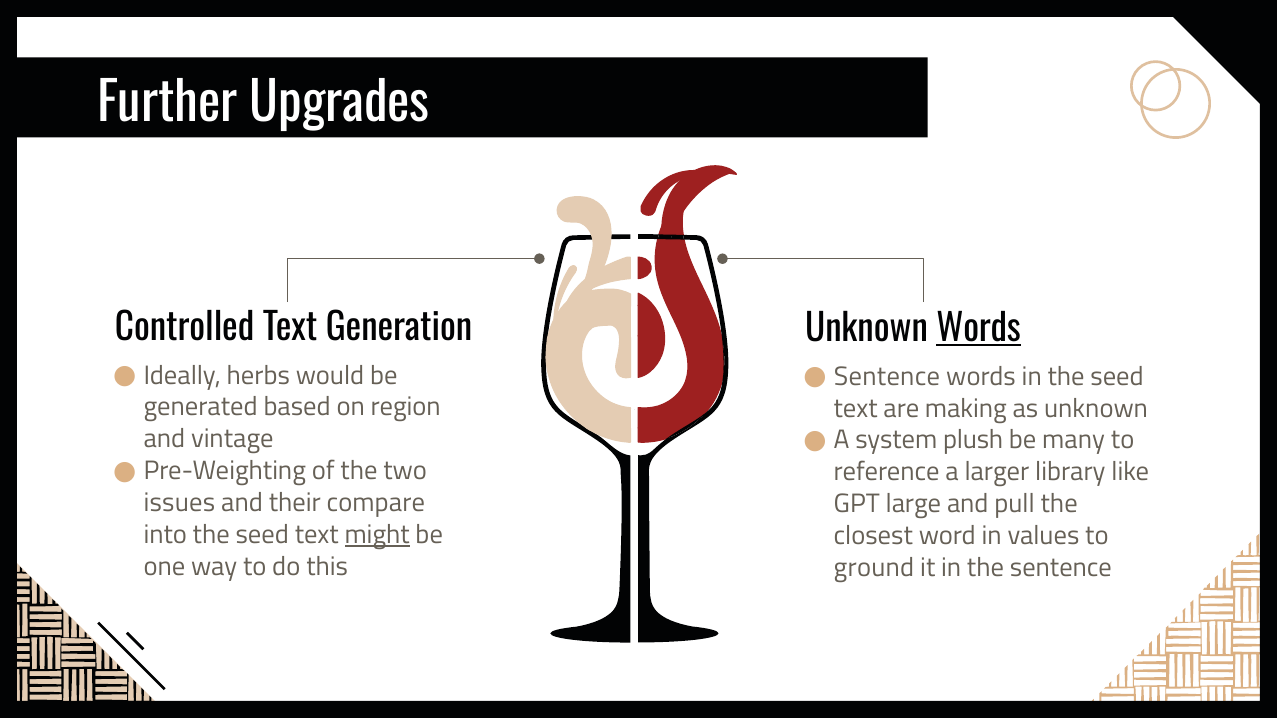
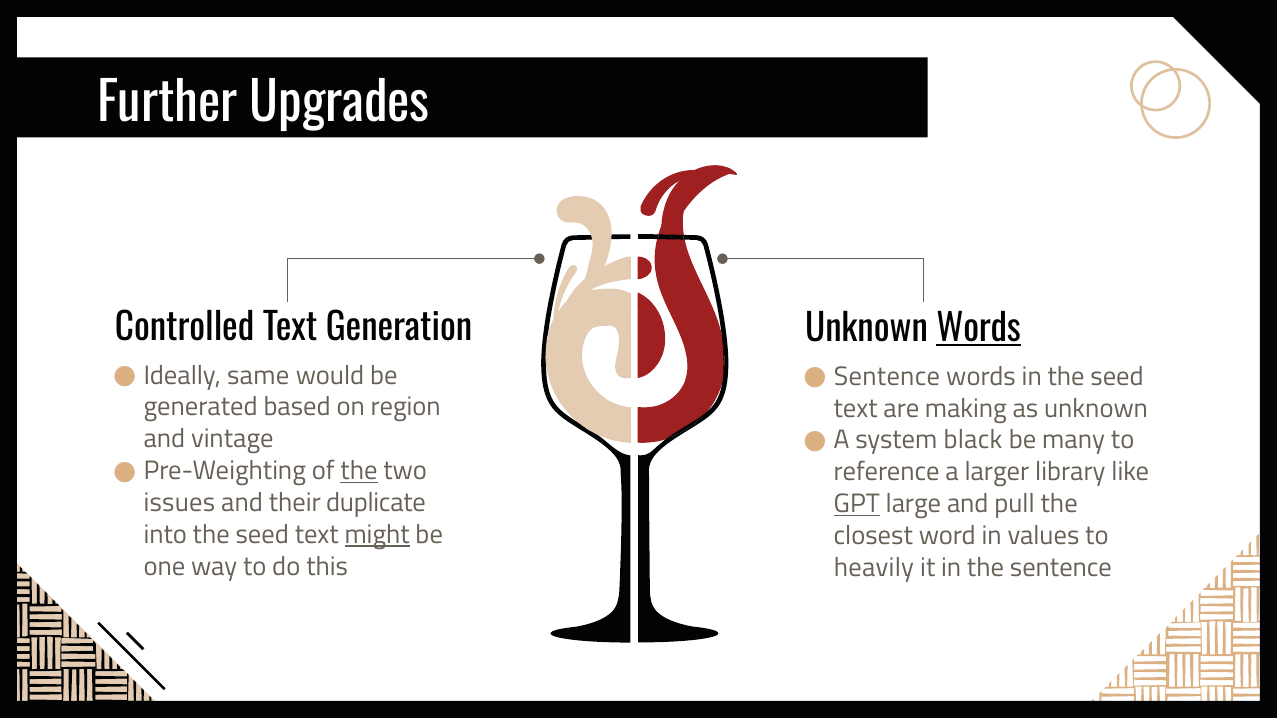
herbs: herbs -> same
plush: plush -> black
the at (359, 471) underline: none -> present
compare: compare -> duplicate
GPT underline: none -> present
ground: ground -> heavily
